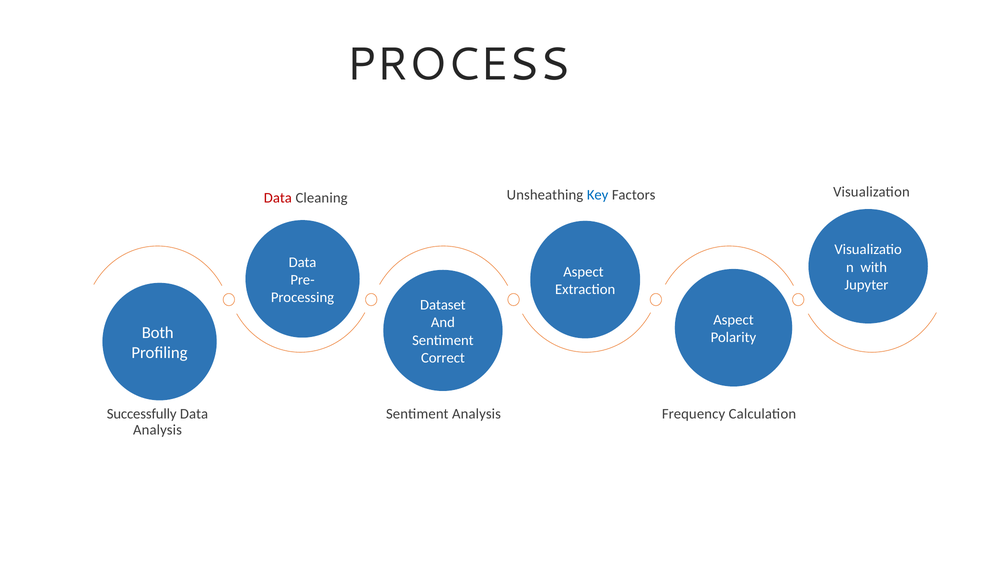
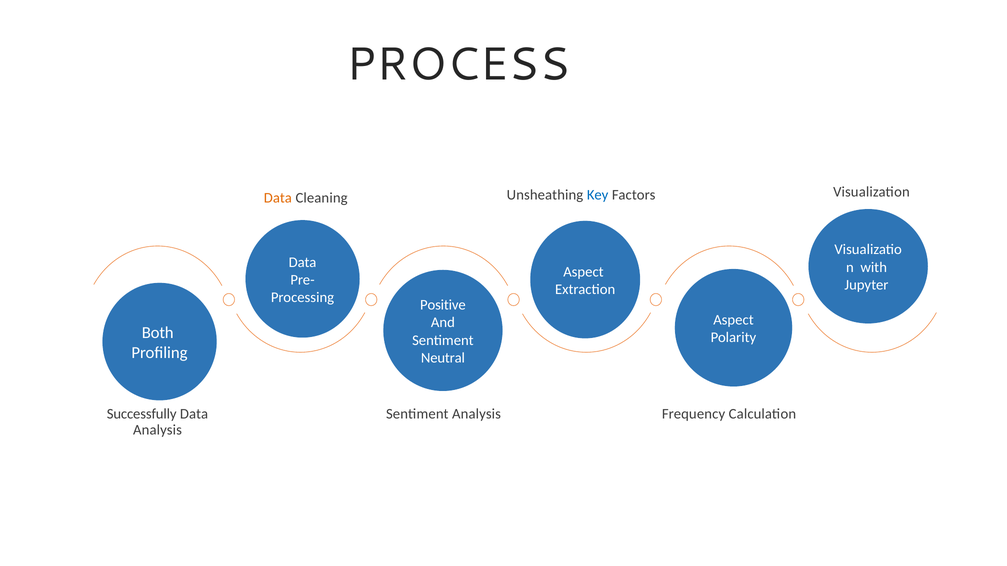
Data at (278, 198) colour: red -> orange
Dataset: Dataset -> Positive
Correct: Correct -> Neutral
